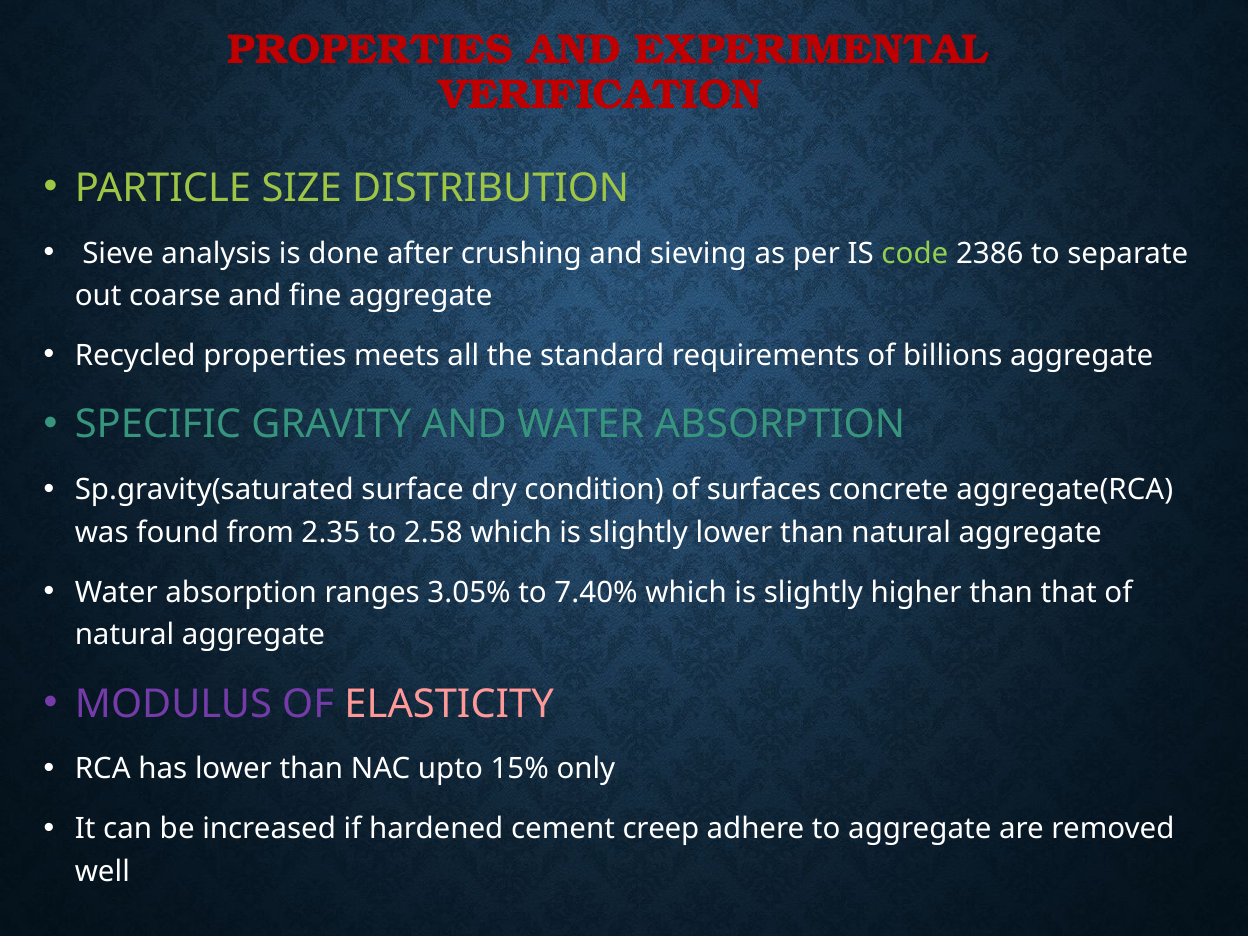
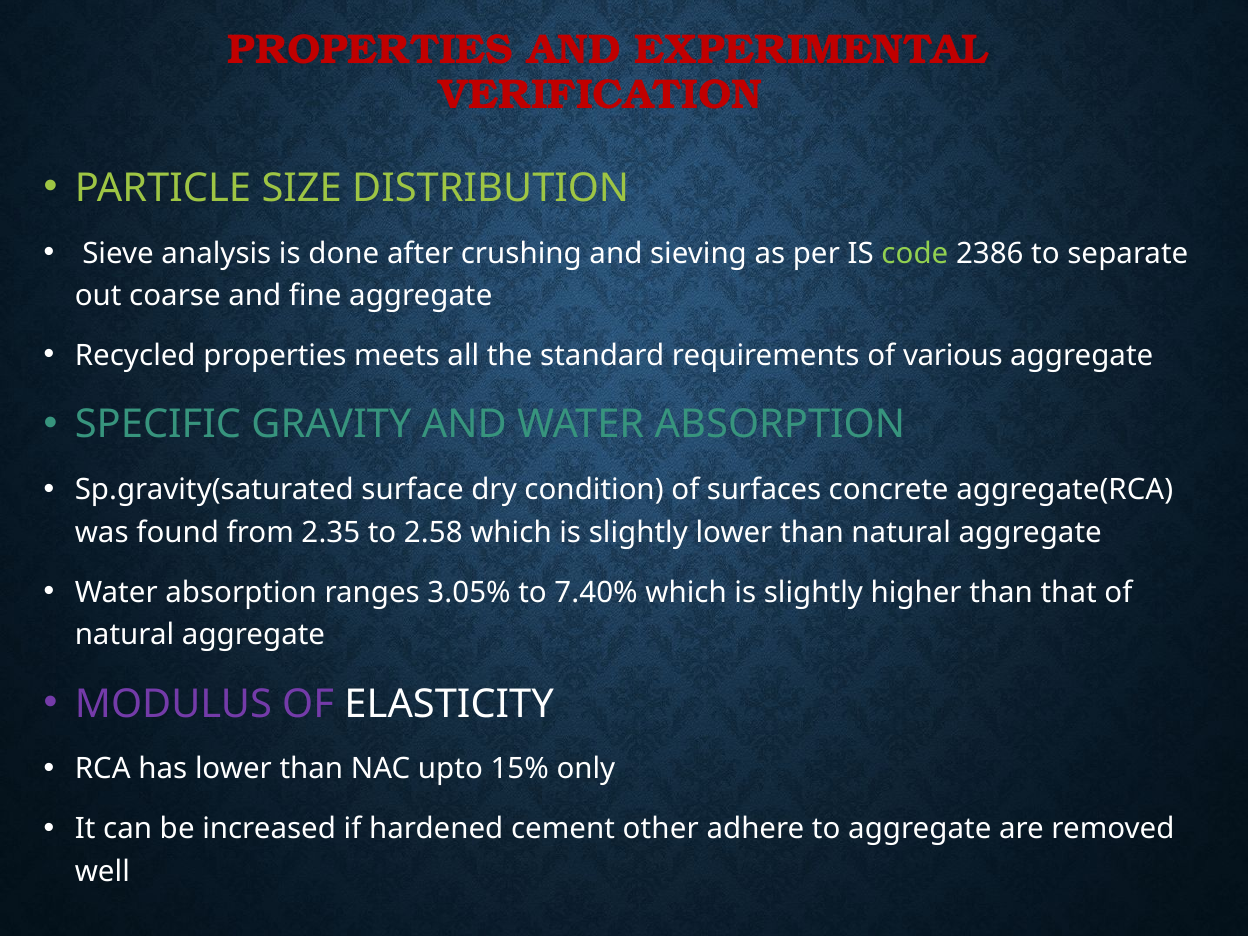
billions: billions -> various
ELASTICITY colour: pink -> white
creep: creep -> other
